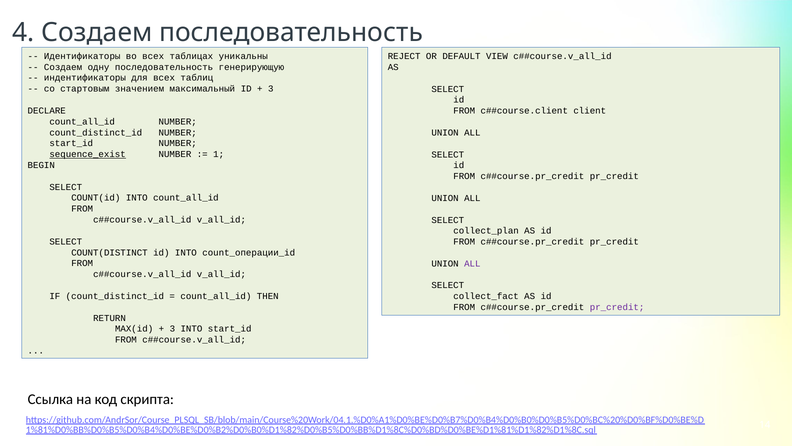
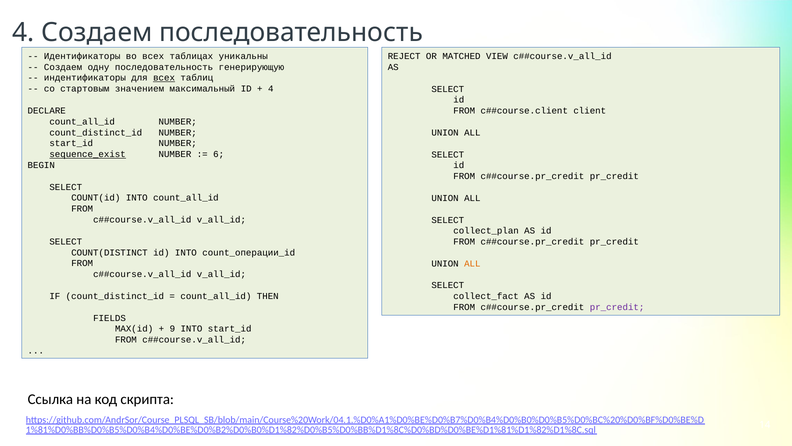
DEFAULT: DEFAULT -> MATCHED
всех at (164, 78) underline: none -> present
3 at (271, 89): 3 -> 4
1: 1 -> 6
ALL at (472, 263) colour: purple -> orange
RETURN: RETURN -> FIELDS
3 at (172, 329): 3 -> 9
